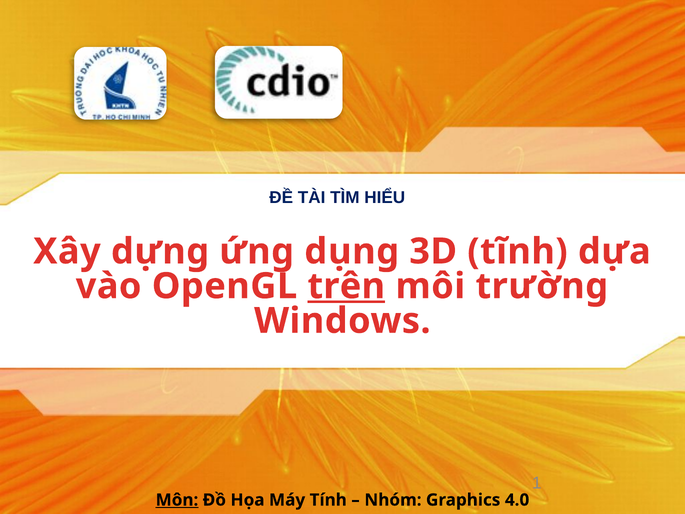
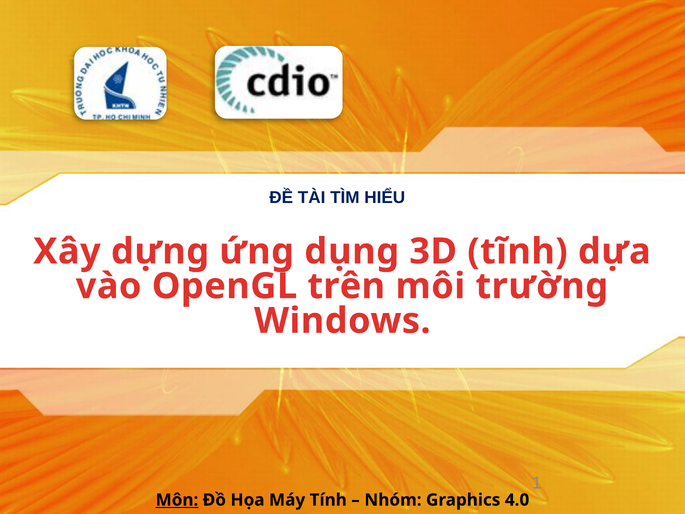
trên underline: present -> none
